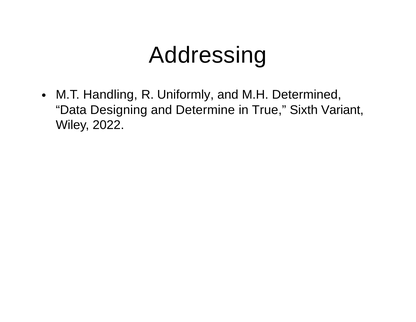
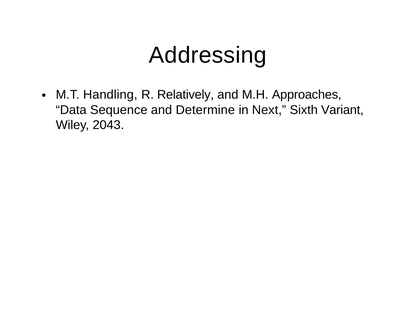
Uniformly: Uniformly -> Relatively
Determined: Determined -> Approaches
Designing: Designing -> Sequence
True: True -> Next
2022: 2022 -> 2043
